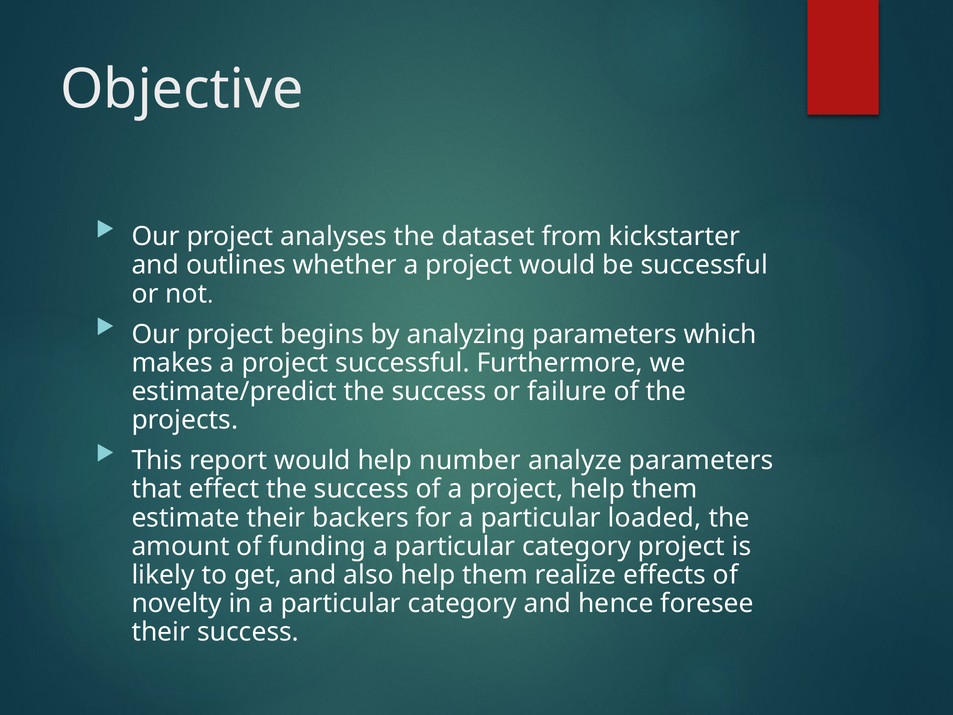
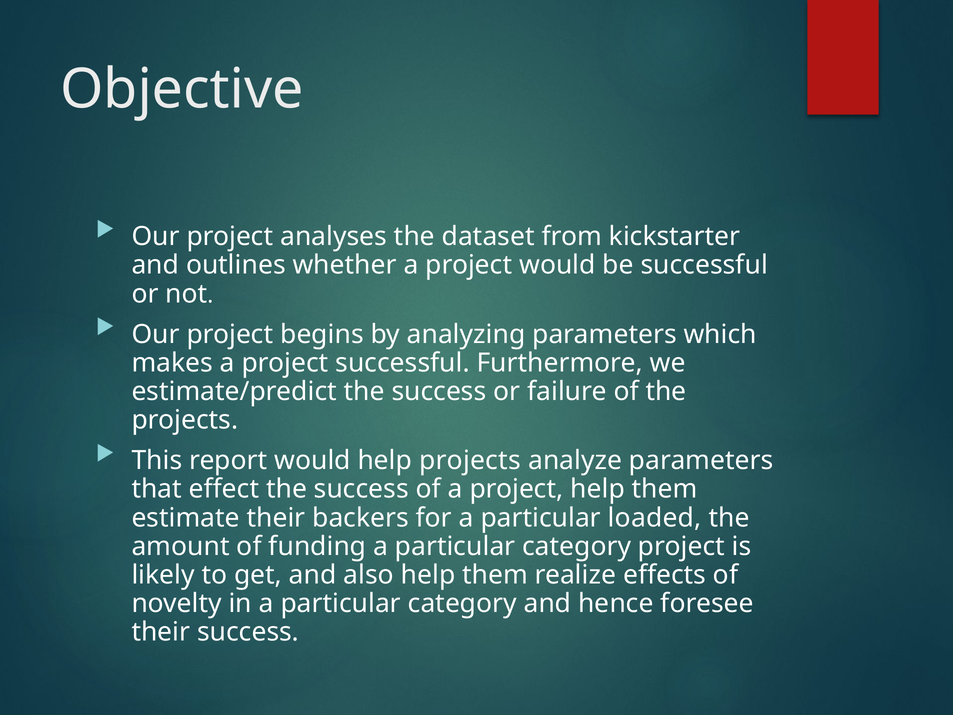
help number: number -> projects
